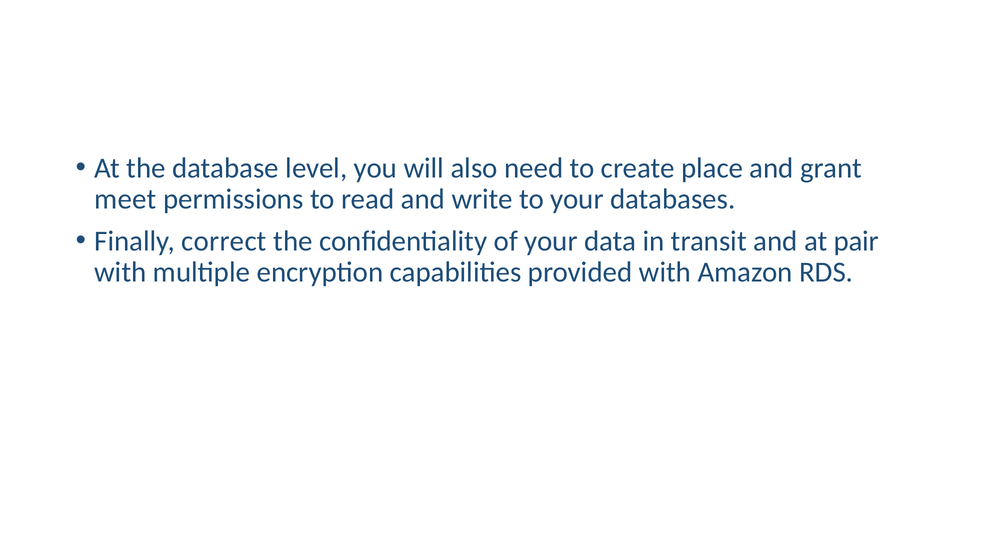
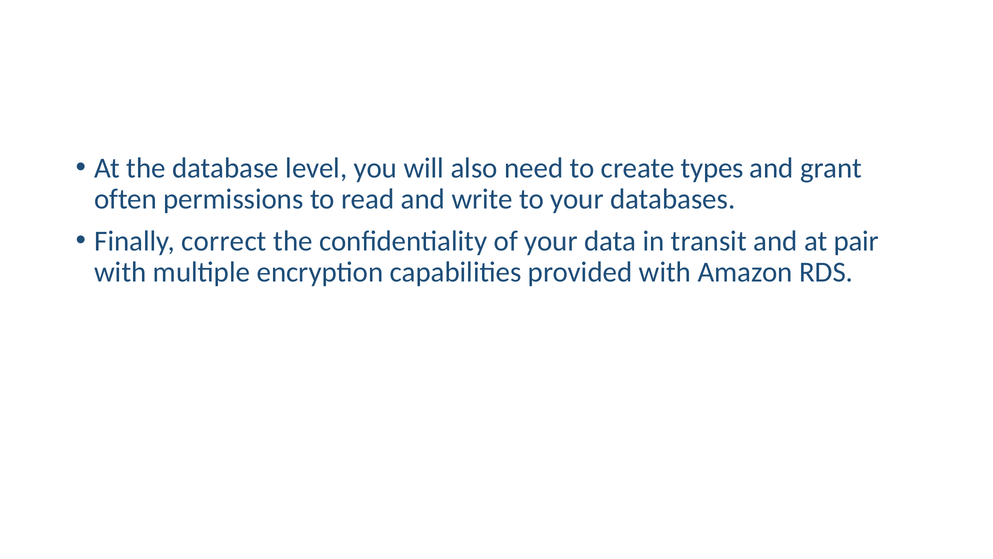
place: place -> types
meet: meet -> often
